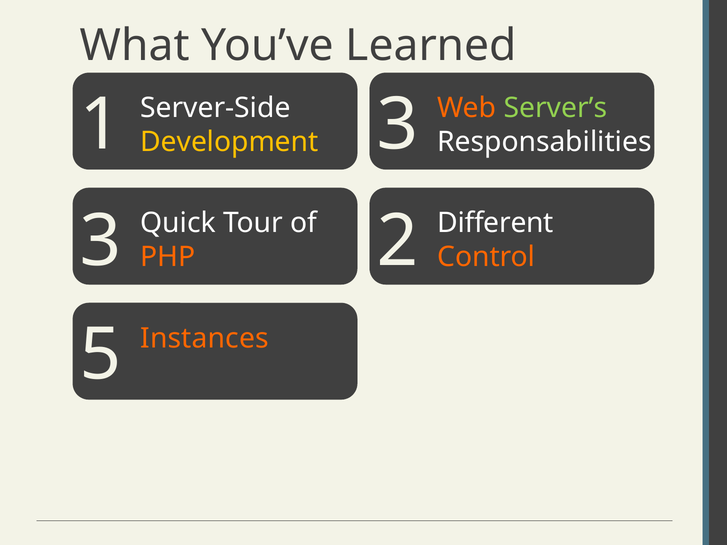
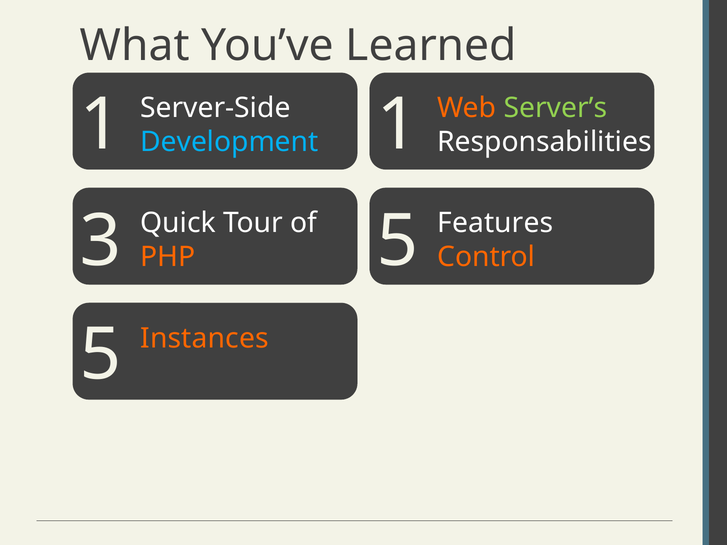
1 3: 3 -> 1
Development colour: yellow -> light blue
Different: Different -> Features
3 2: 2 -> 5
